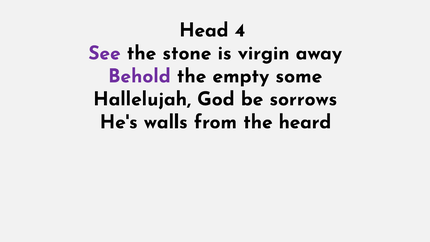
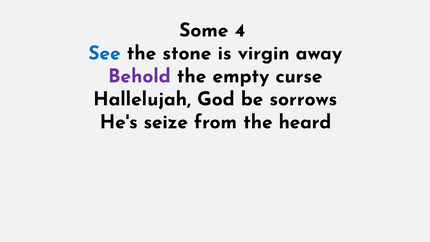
Head: Head -> Some
See colour: purple -> blue
some: some -> curse
walls: walls -> seize
